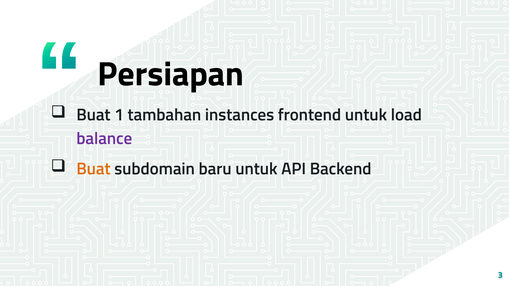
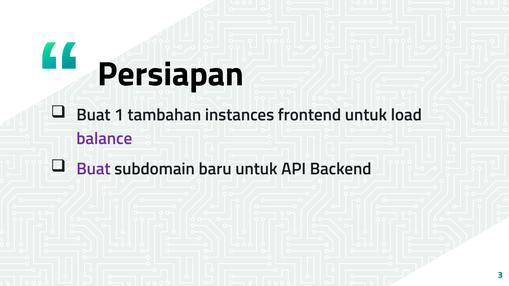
Buat at (93, 169) colour: orange -> purple
